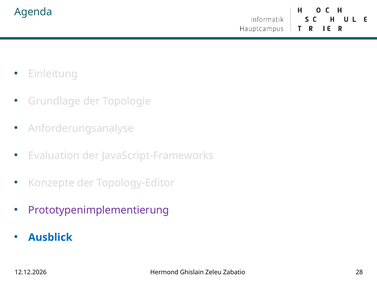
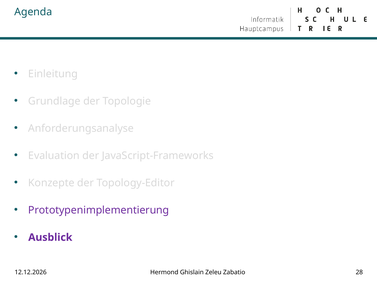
Ausblick colour: blue -> purple
